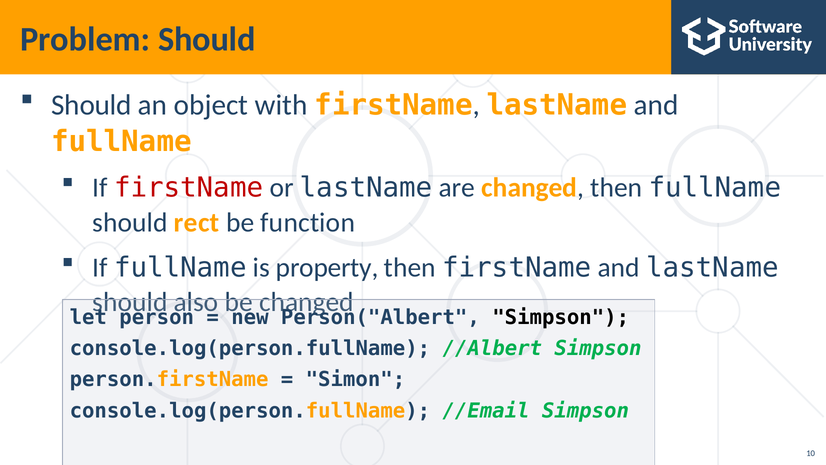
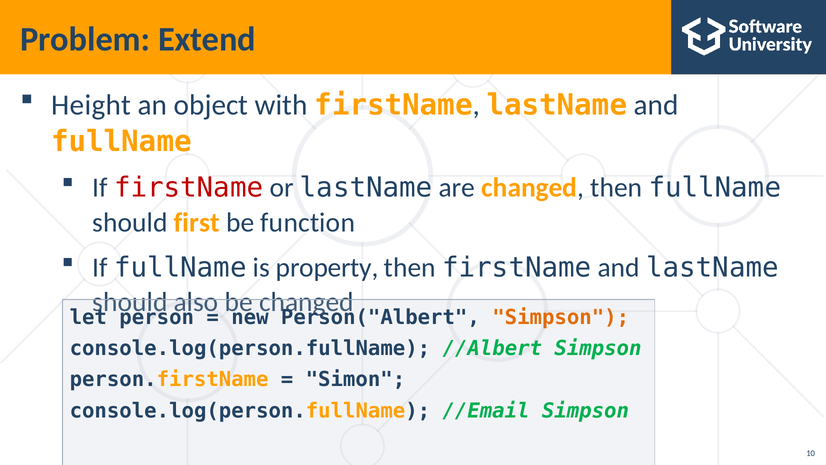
Problem Should: Should -> Extend
Should at (91, 105): Should -> Height
rect: rect -> first
Simpson at (561, 317) colour: black -> orange
